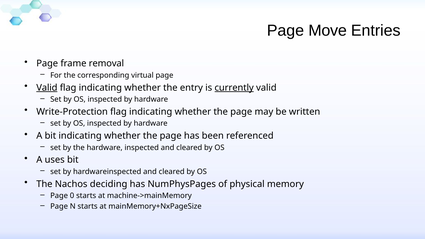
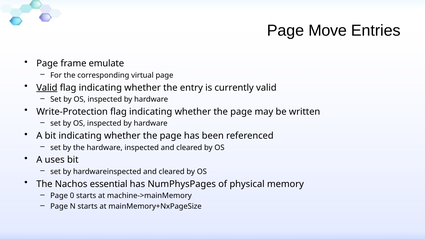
removal: removal -> emulate
currently underline: present -> none
deciding: deciding -> essential
